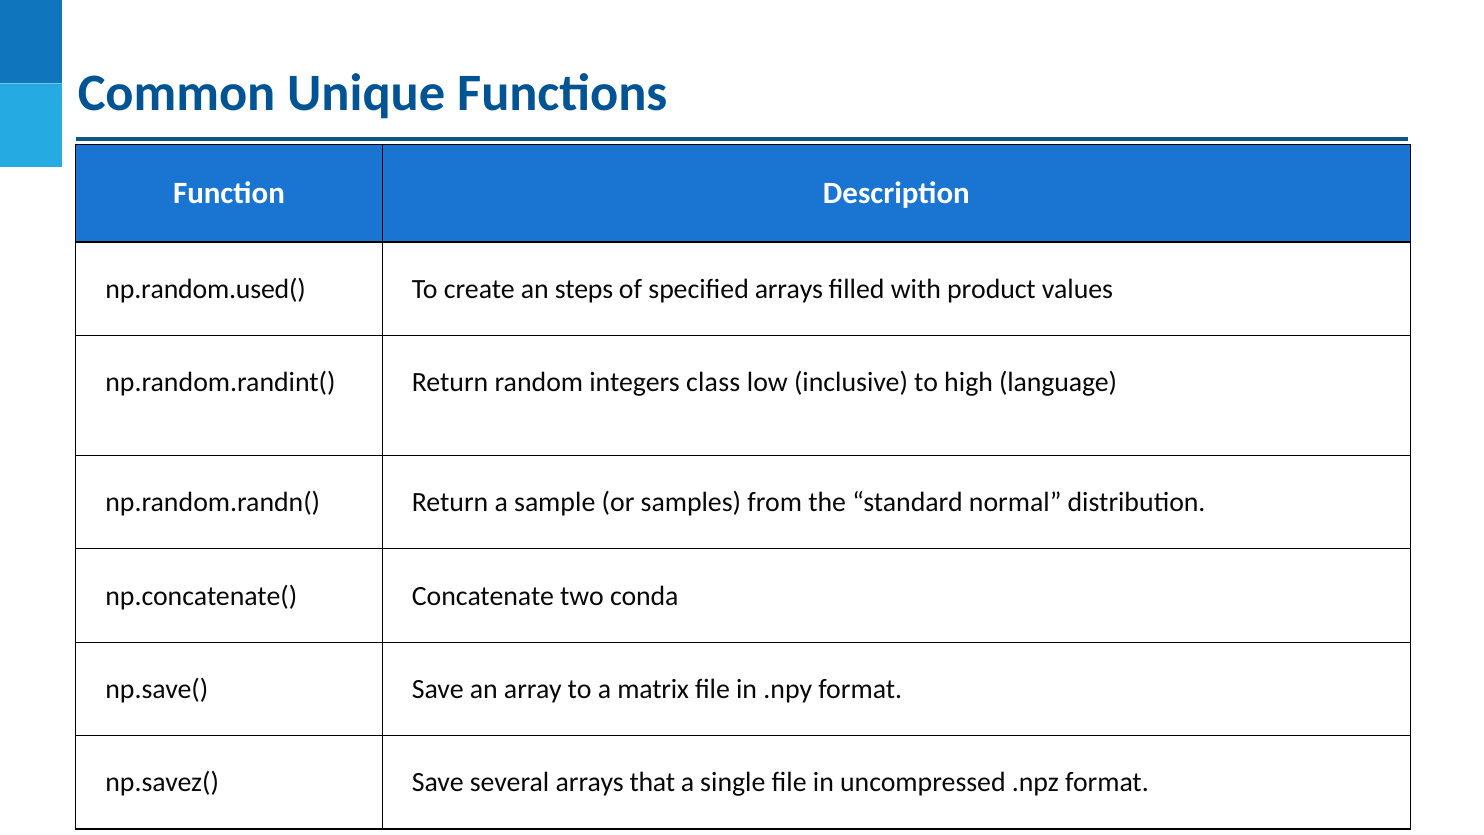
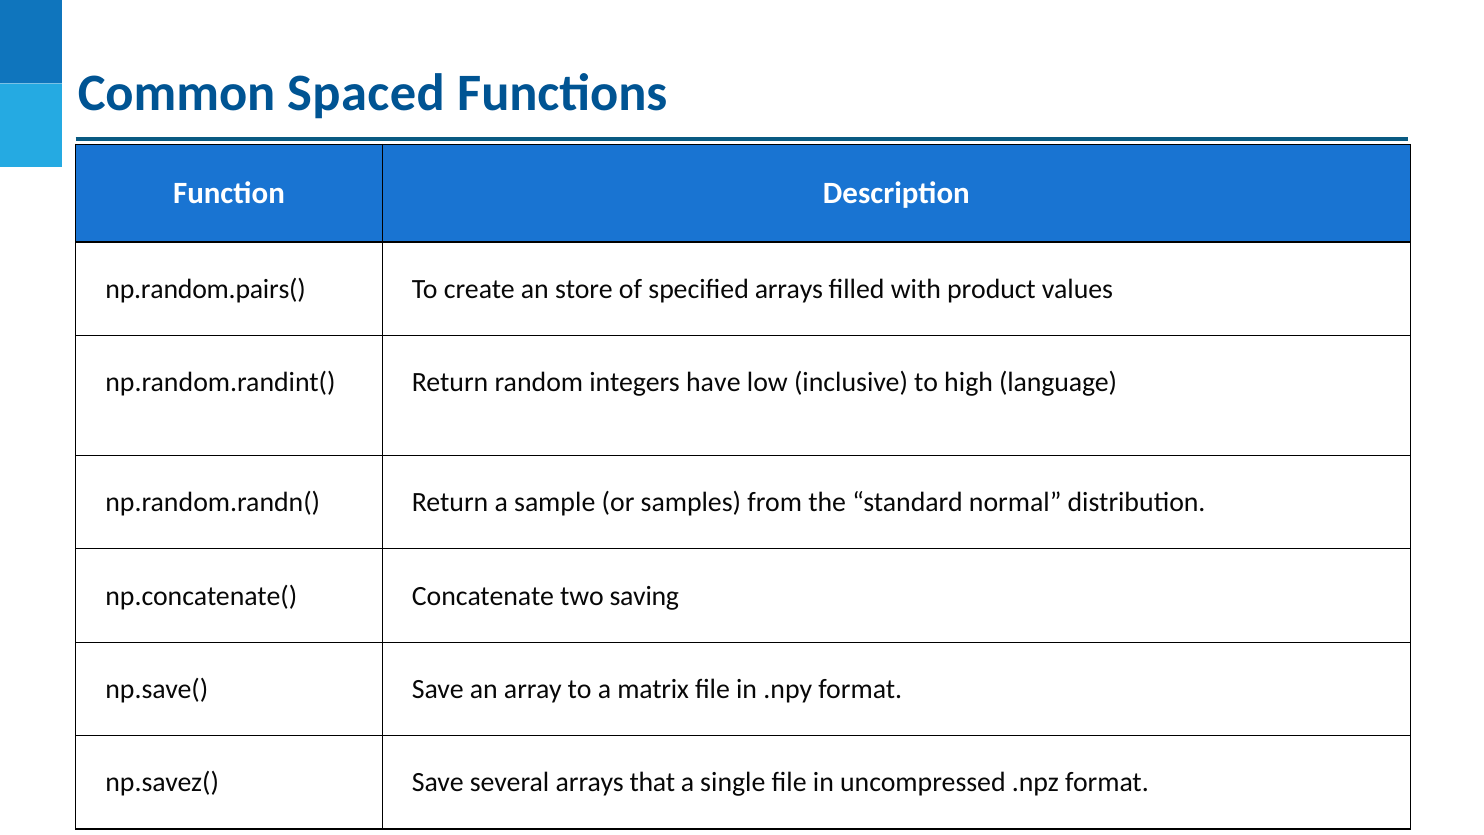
Unique: Unique -> Spaced
np.random.used(: np.random.used( -> np.random.pairs(
steps: steps -> store
class: class -> have
conda: conda -> saving
